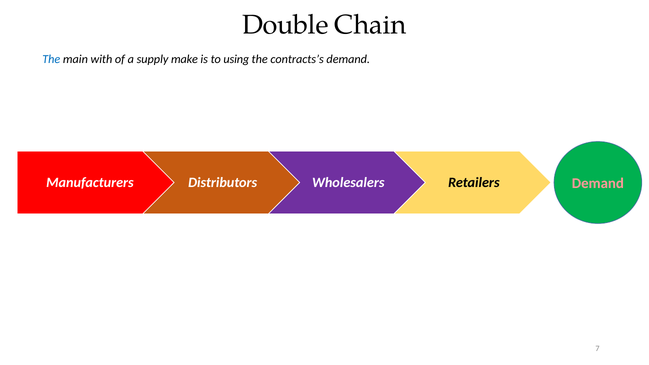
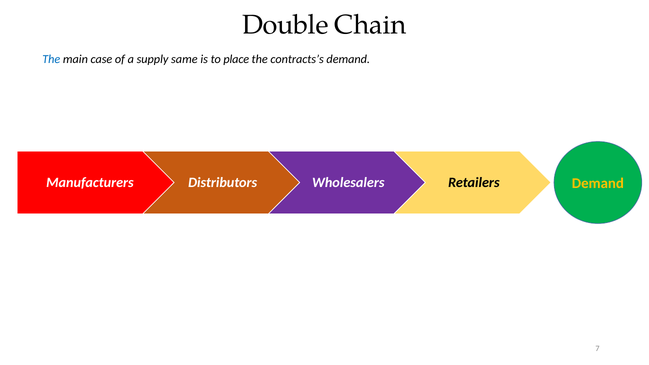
with: with -> case
make: make -> same
using: using -> place
Demand at (598, 184) colour: pink -> yellow
